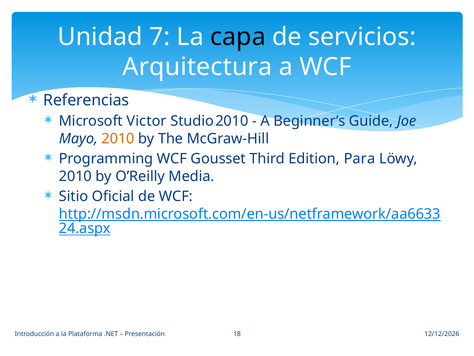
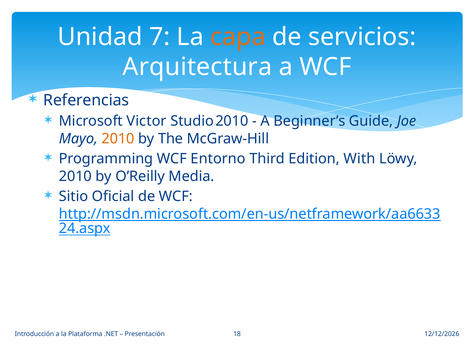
capa colour: black -> orange
Gousset: Gousset -> Entorno
Para: Para -> With
